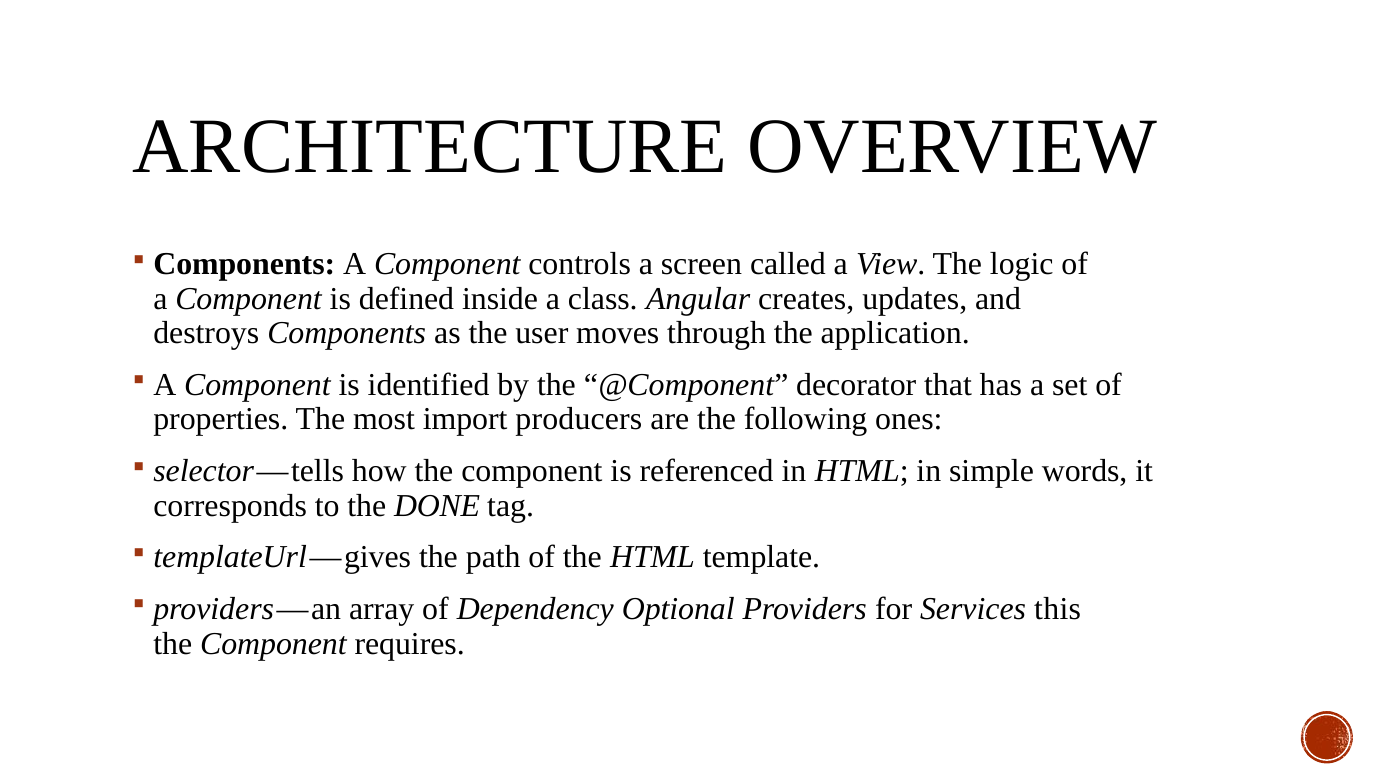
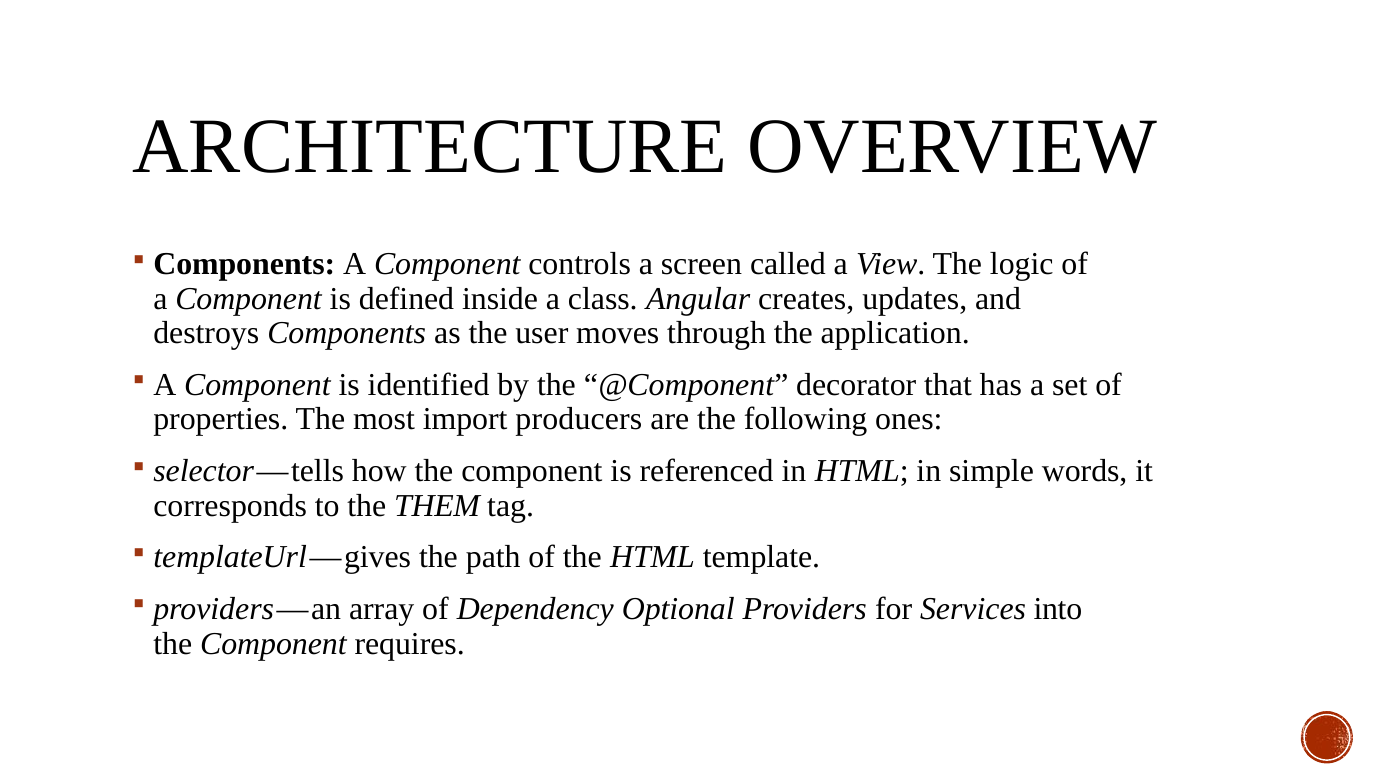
DONE: DONE -> THEM
this: this -> into
